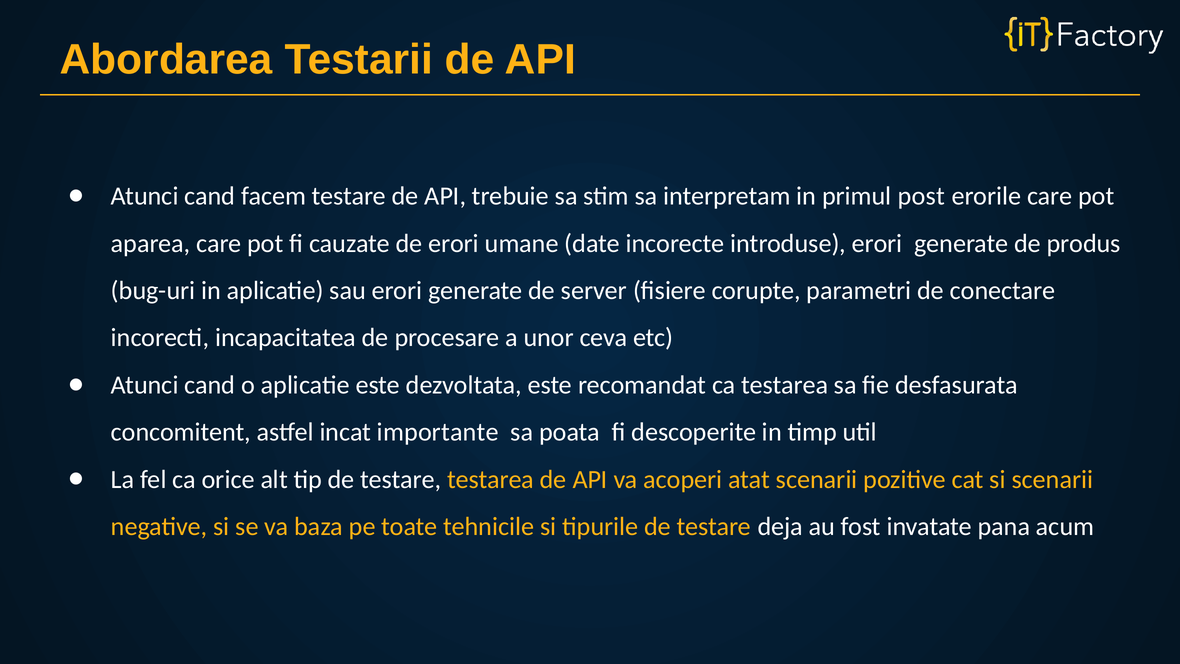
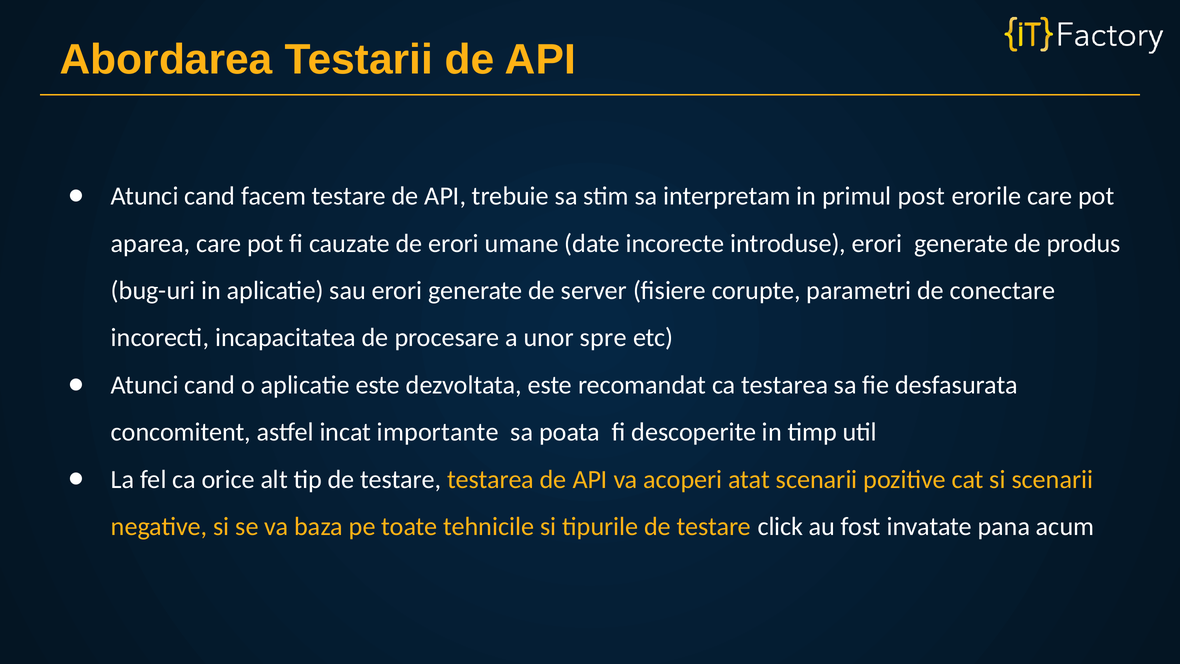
ceva: ceva -> spre
deja: deja -> click
